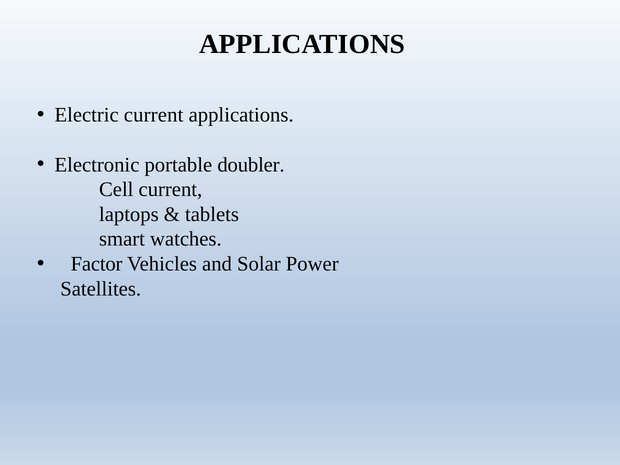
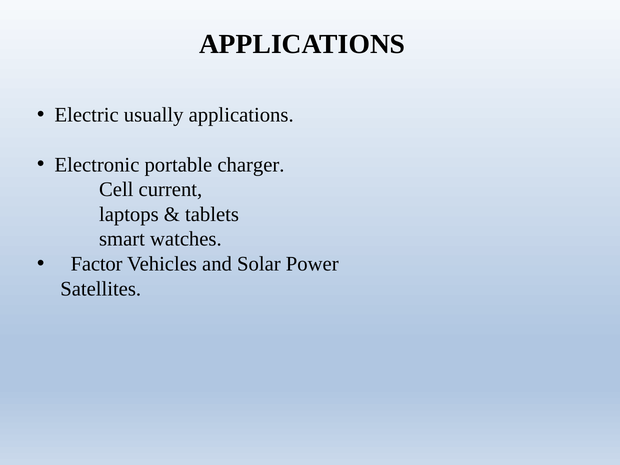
Electric current: current -> usually
doubler: doubler -> charger
